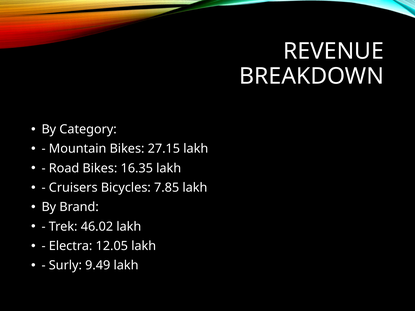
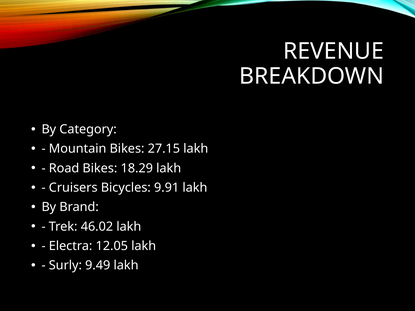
16.35: 16.35 -> 18.29
7.85: 7.85 -> 9.91
